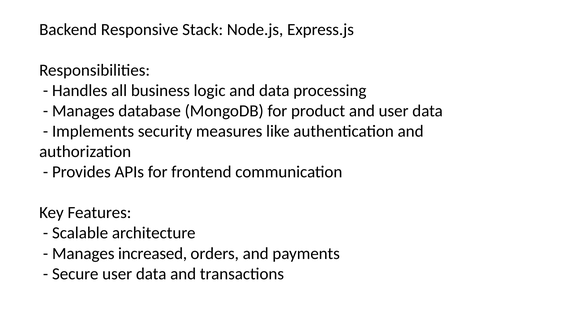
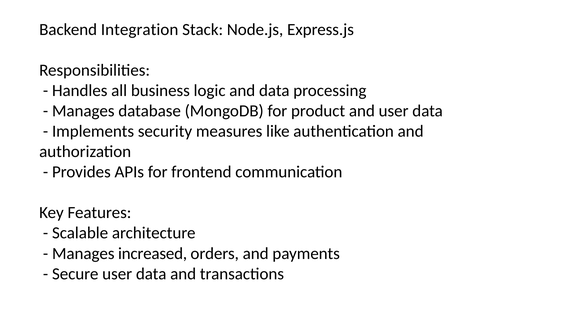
Responsive: Responsive -> Integration
